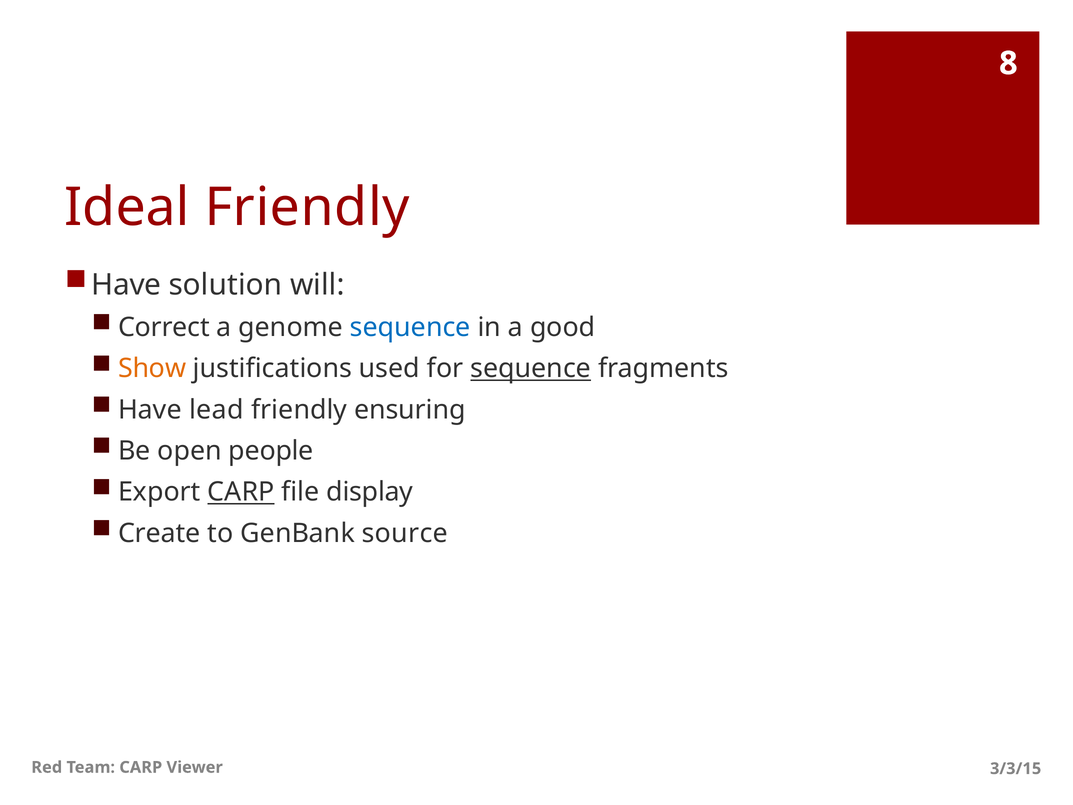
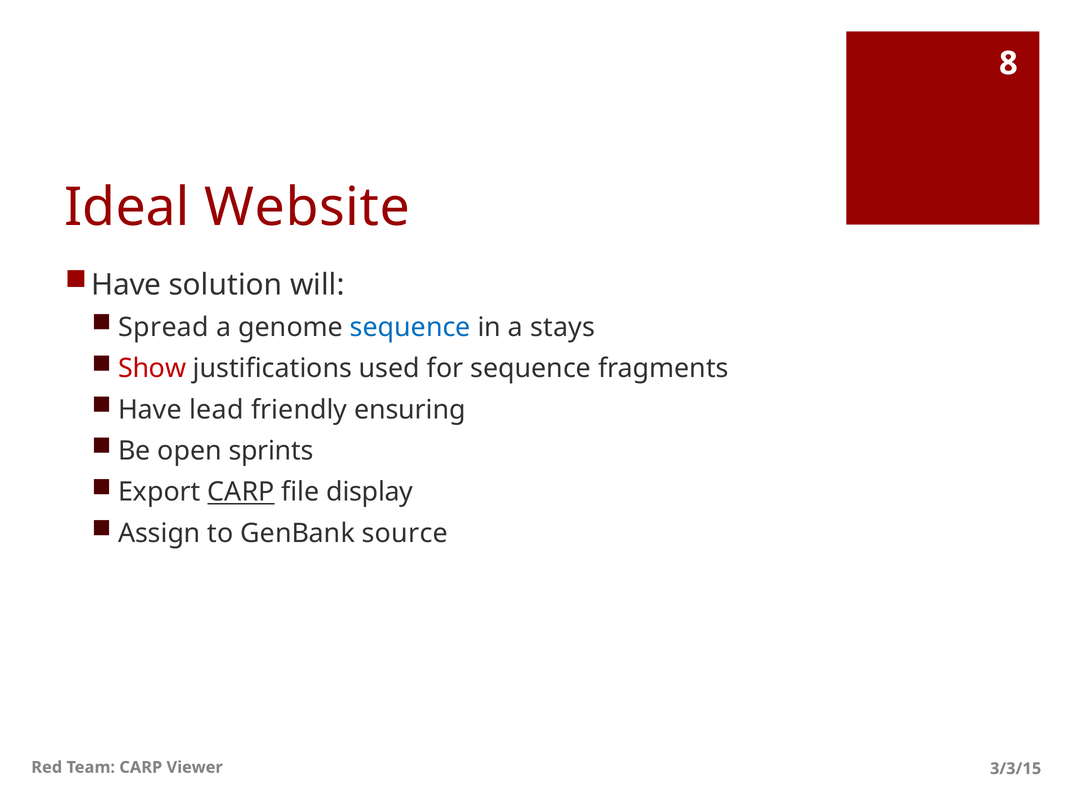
Ideal Friendly: Friendly -> Website
Correct: Correct -> Spread
good: good -> stays
Show colour: orange -> red
sequence at (531, 369) underline: present -> none
people: people -> sprints
Create: Create -> Assign
